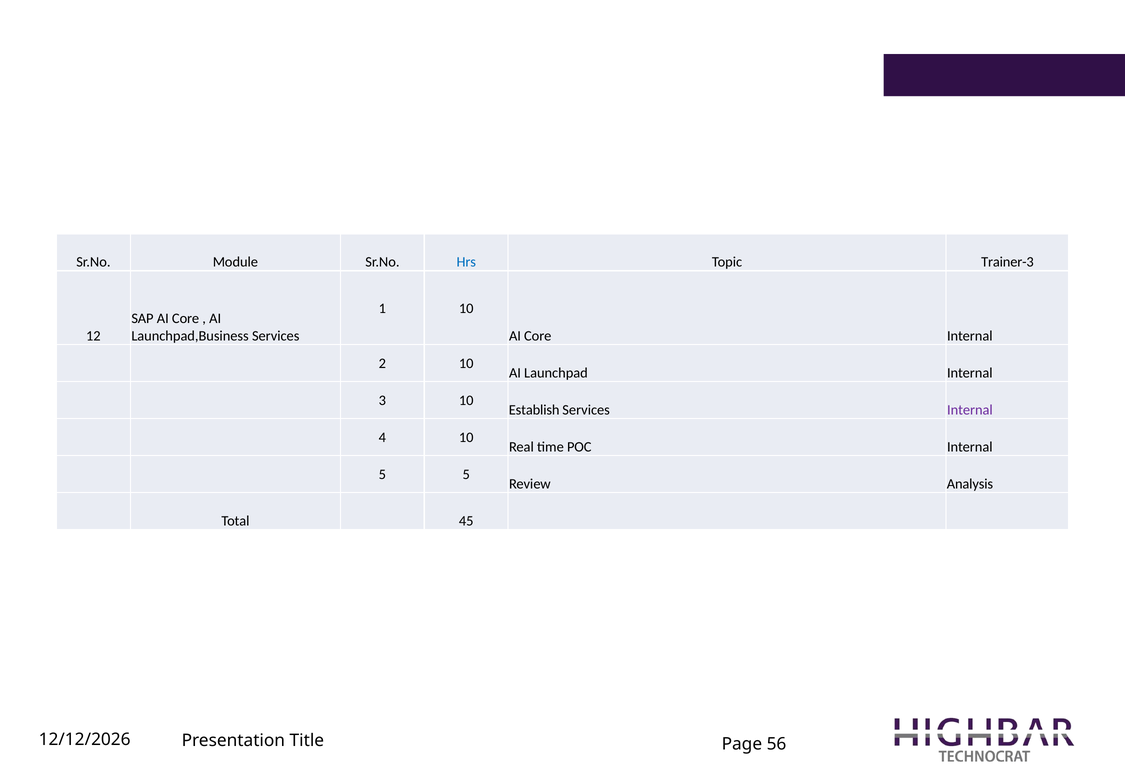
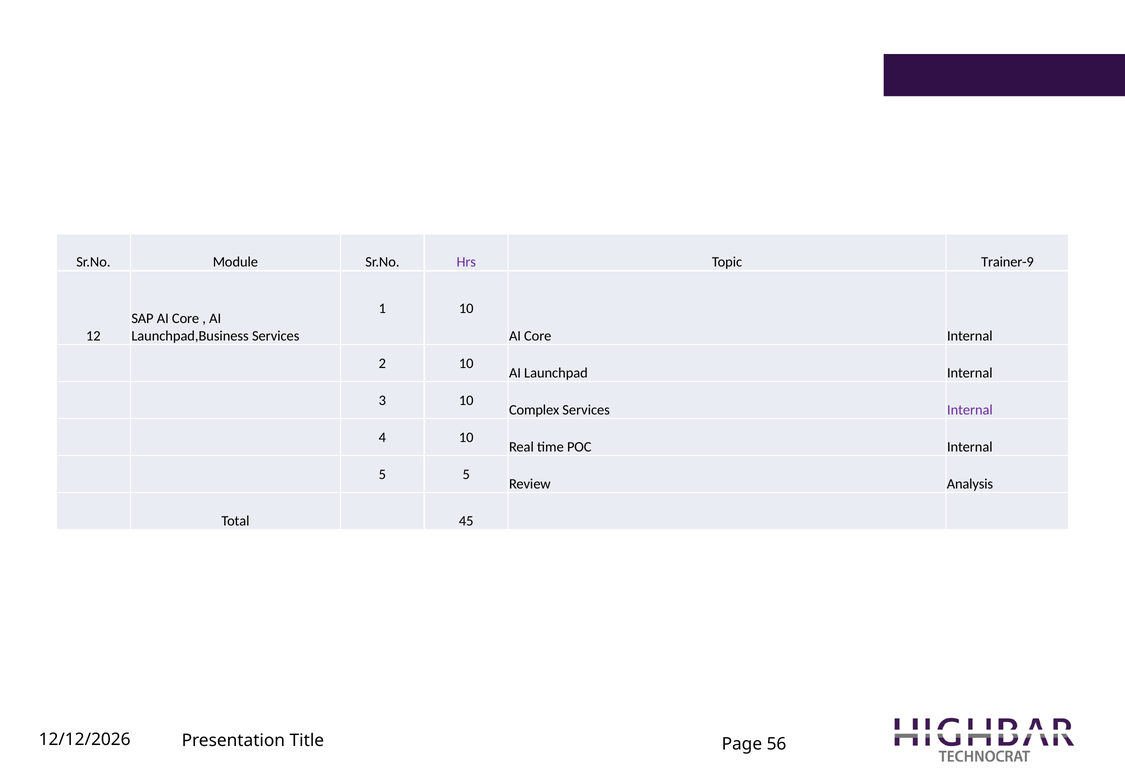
Hrs colour: blue -> purple
Trainer-3: Trainer-3 -> Trainer-9
Establish: Establish -> Complex
